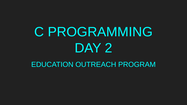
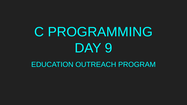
2: 2 -> 9
